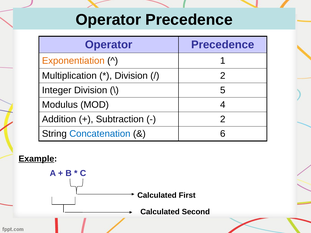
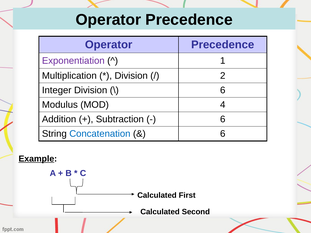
Exponentiation colour: orange -> purple
5 at (223, 90): 5 -> 6
2 at (223, 119): 2 -> 6
